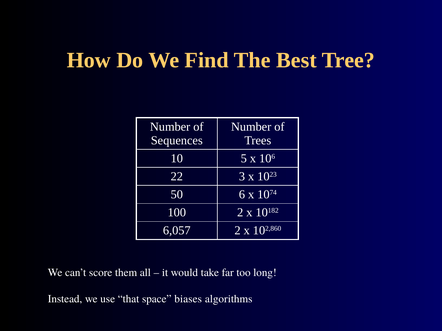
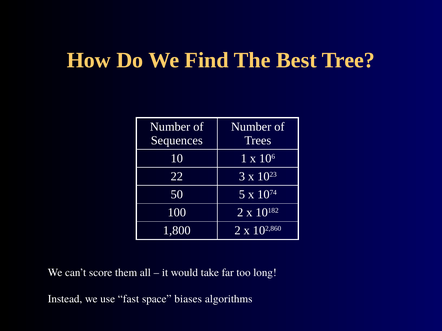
5: 5 -> 1
6: 6 -> 5
6,057: 6,057 -> 1,800
that: that -> fast
